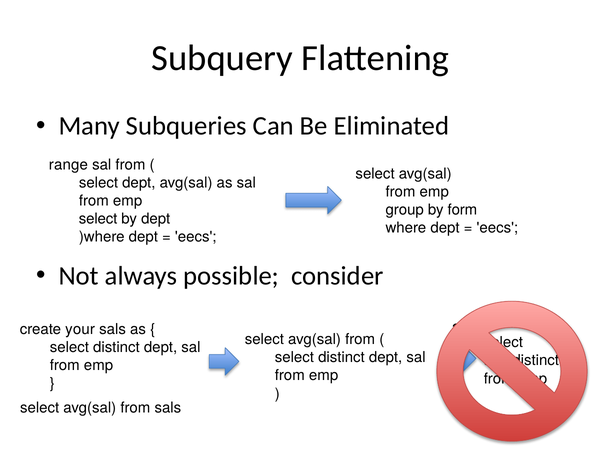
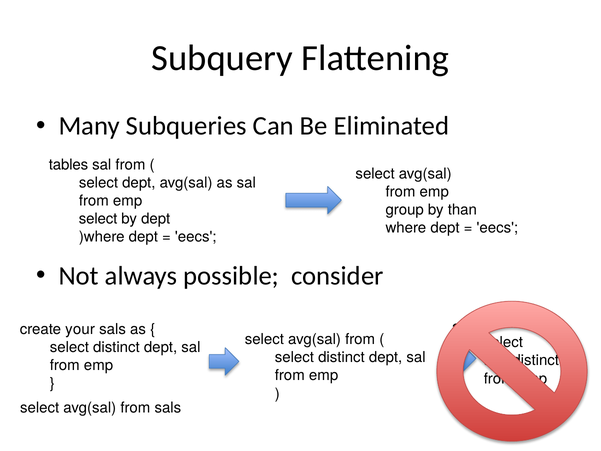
range: range -> tables
form: form -> than
